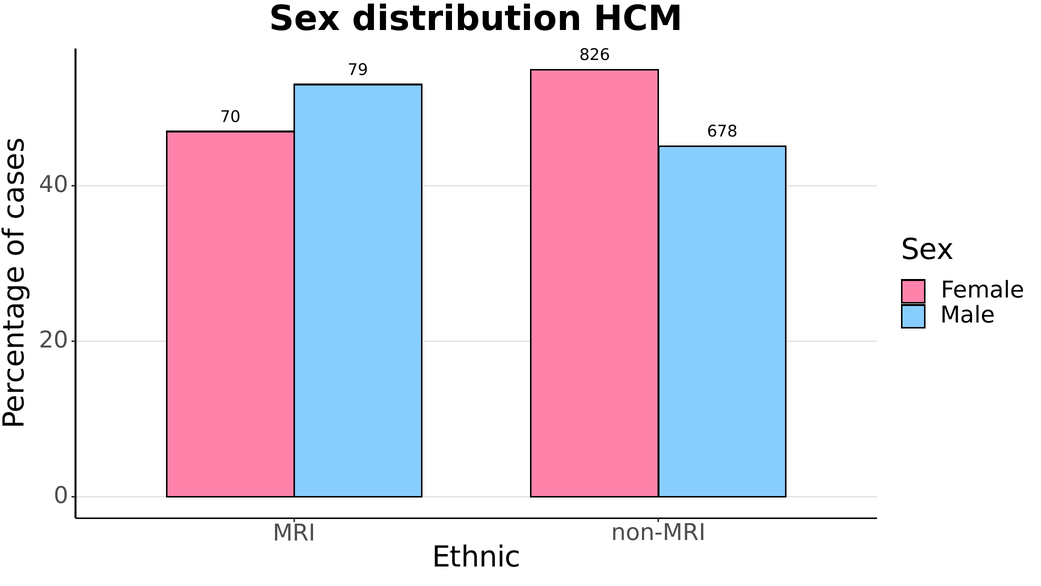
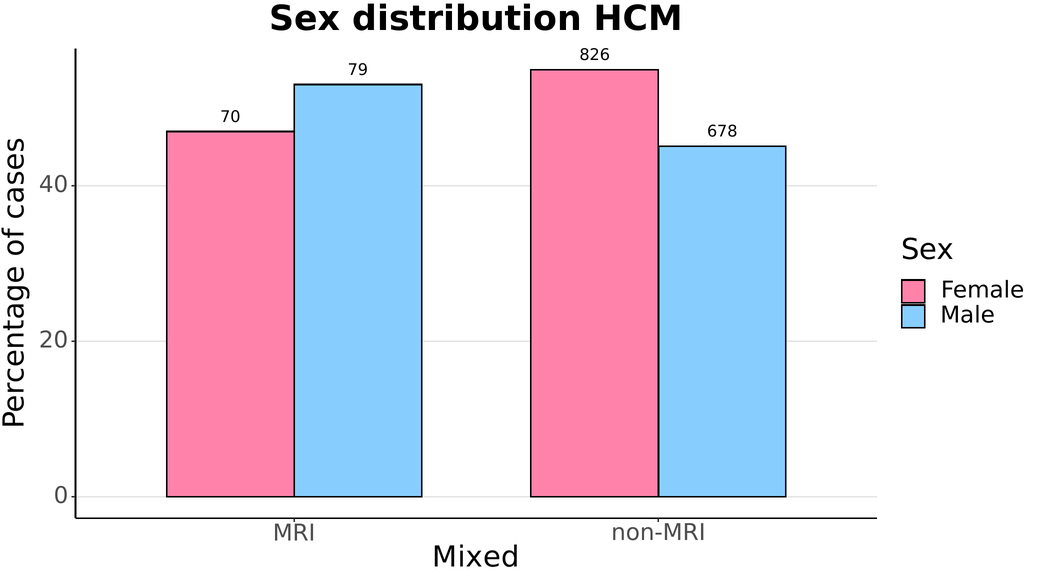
Ethnic: Ethnic -> Mixed
